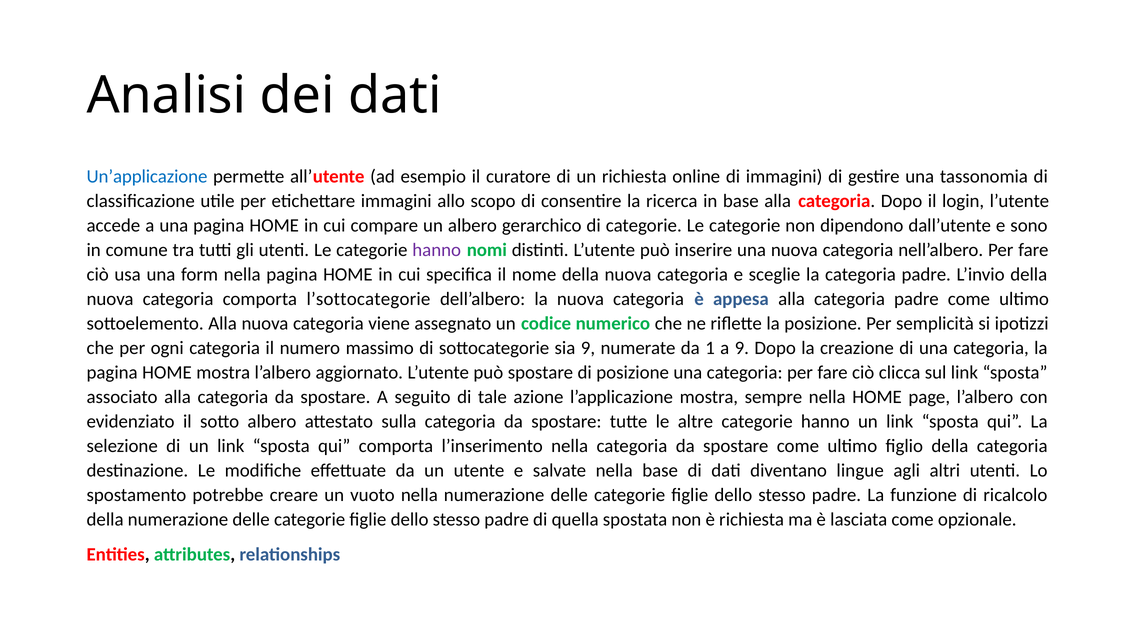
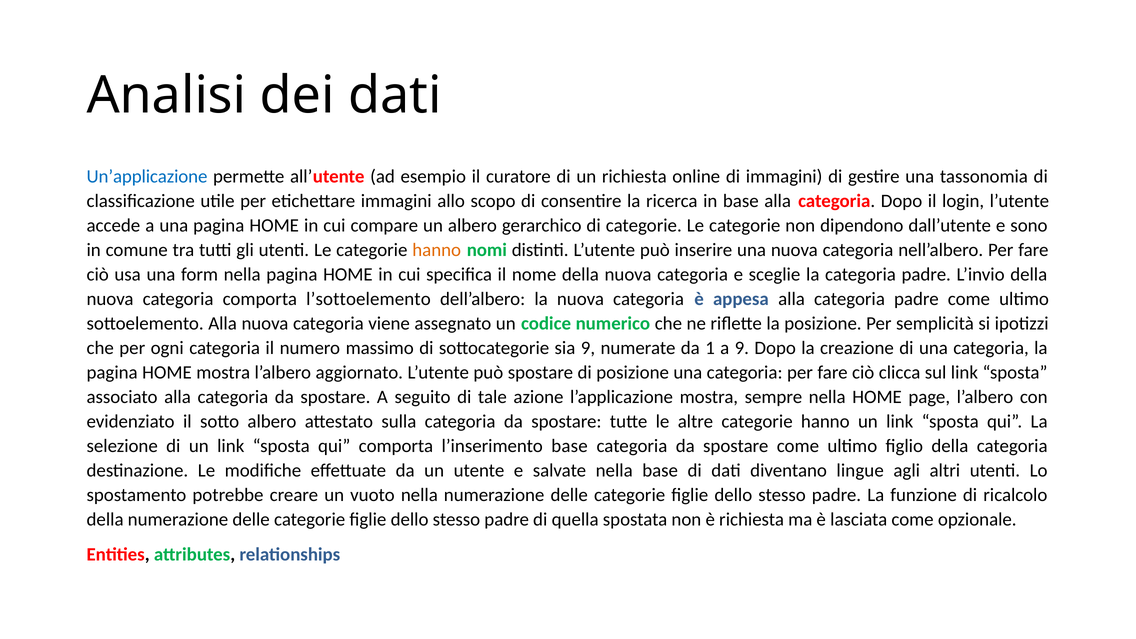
hanno at (437, 250) colour: purple -> orange
l’sottocategorie: l’sottocategorie -> l’sottoelemento
l’inserimento nella: nella -> base
